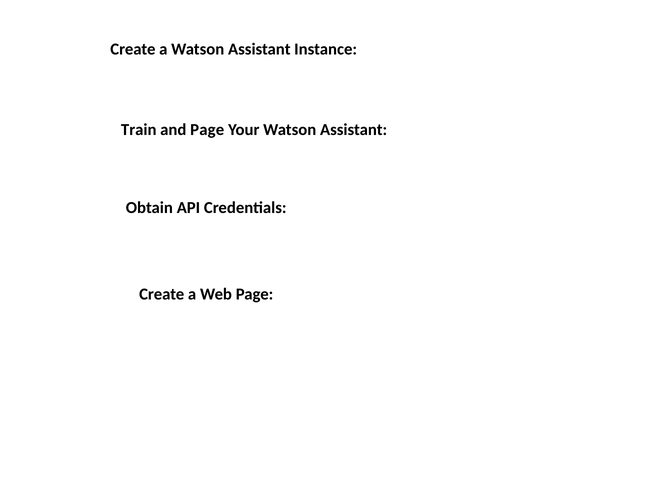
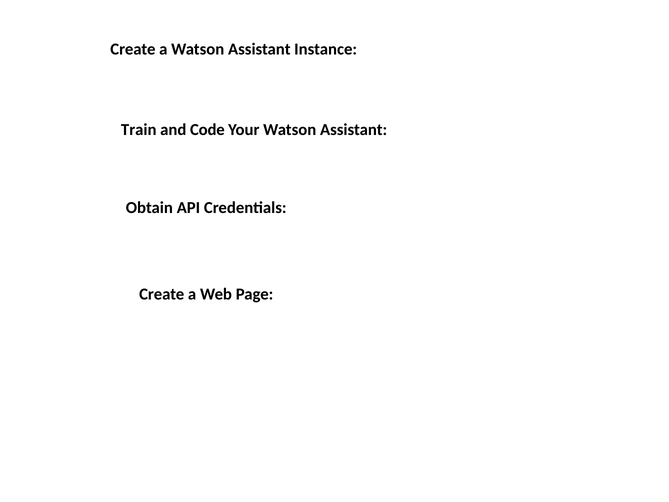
and Page: Page -> Code
